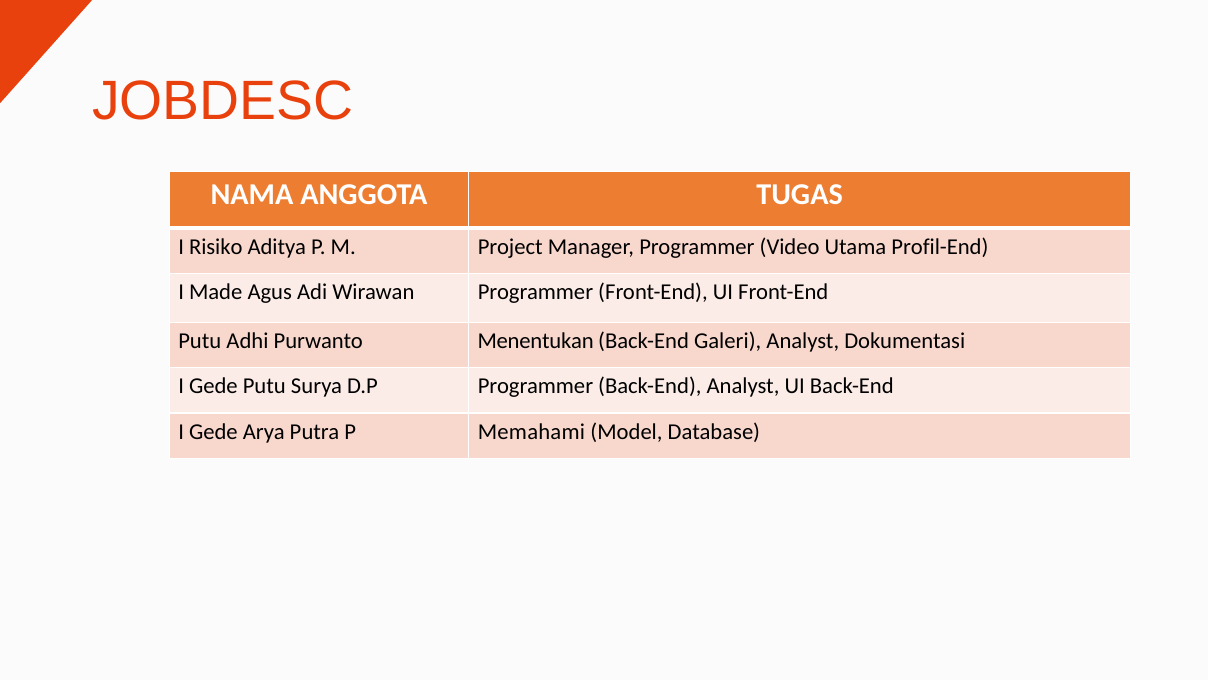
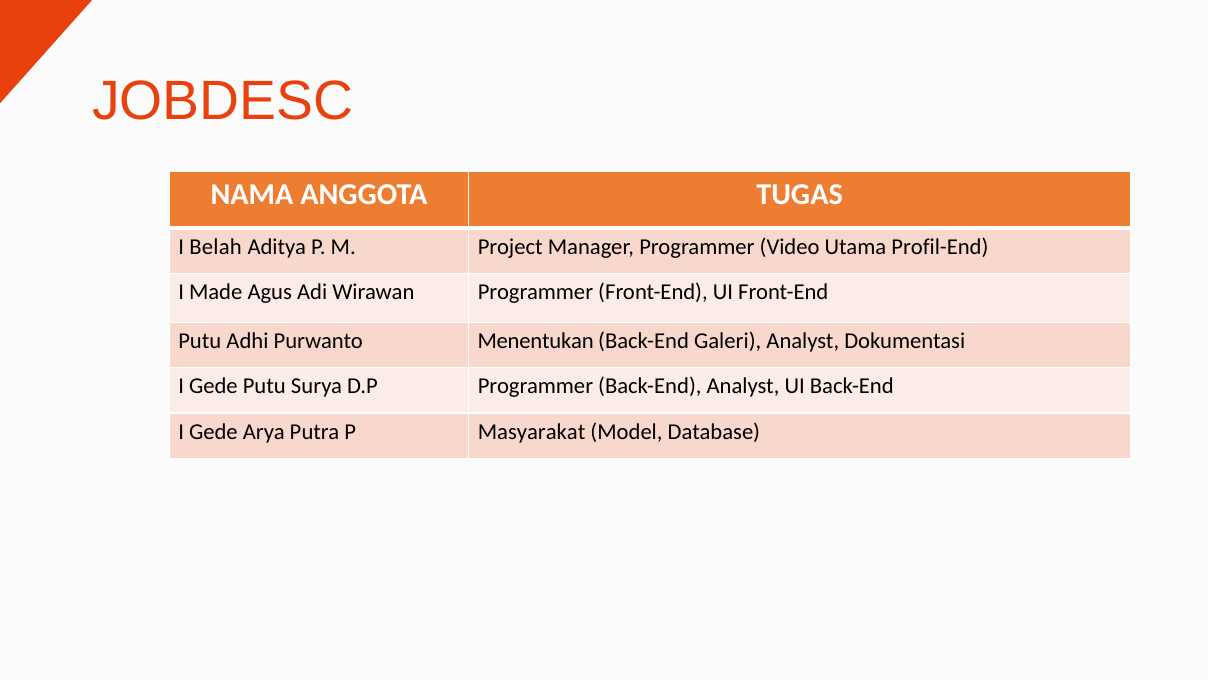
Risiko: Risiko -> Belah
Memahami: Memahami -> Masyarakat
